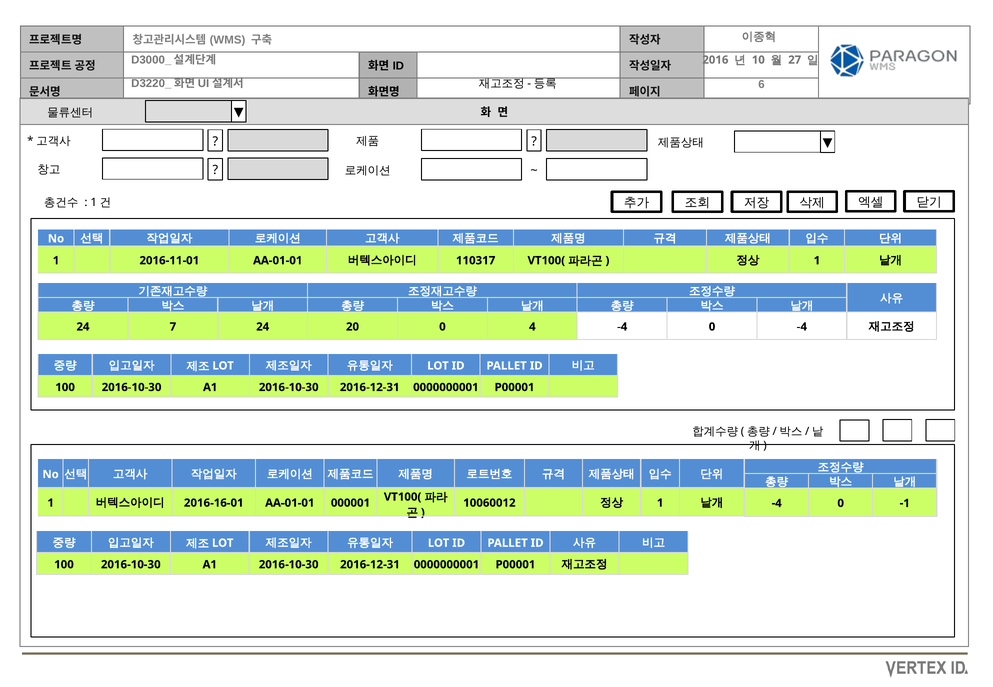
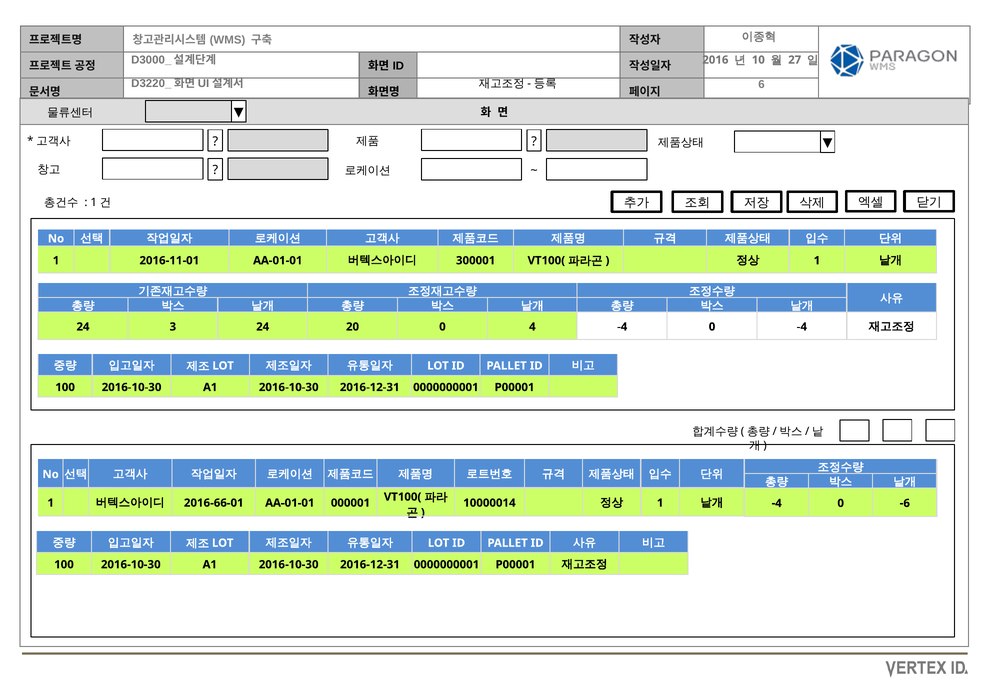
110317: 110317 -> 300001
7: 7 -> 3
2016-16-01: 2016-16-01 -> 2016-66-01
10060012: 10060012 -> 10000014
-1: -1 -> -6
